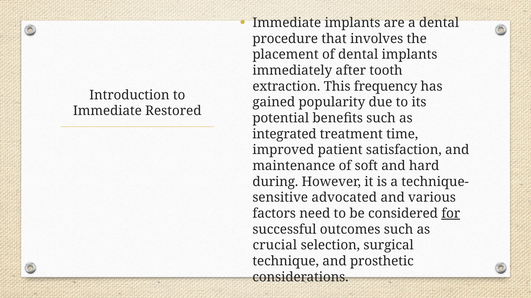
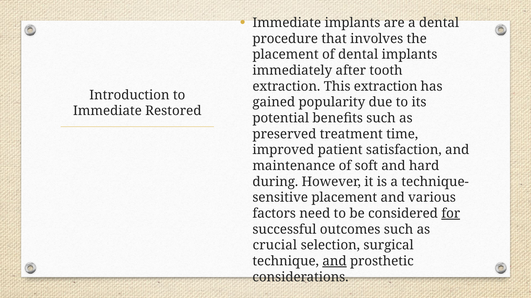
This frequency: frequency -> extraction
integrated: integrated -> preserved
advocated at (344, 198): advocated -> placement
and at (334, 262) underline: none -> present
